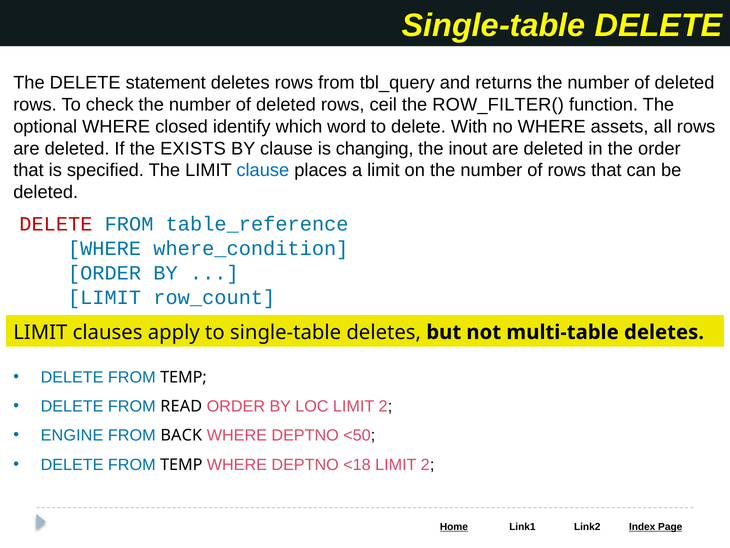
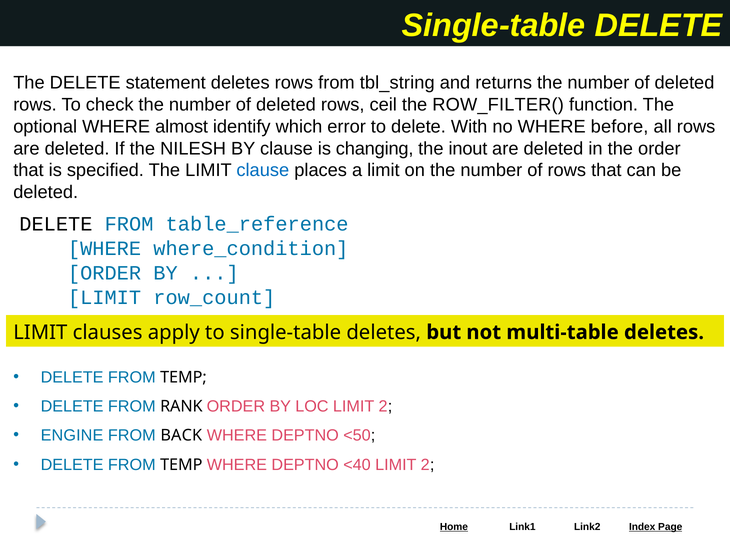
tbl_query: tbl_query -> tbl_string
closed: closed -> almost
word: word -> error
assets: assets -> before
EXISTS: EXISTS -> NILESH
DELETE at (56, 224) colour: red -> black
READ: READ -> RANK
<18: <18 -> <40
